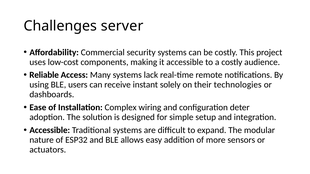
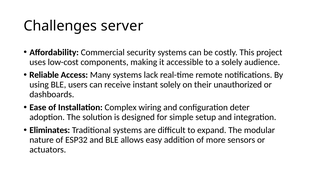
a costly: costly -> solely
technologies: technologies -> unauthorized
Accessible at (50, 130): Accessible -> Eliminates
